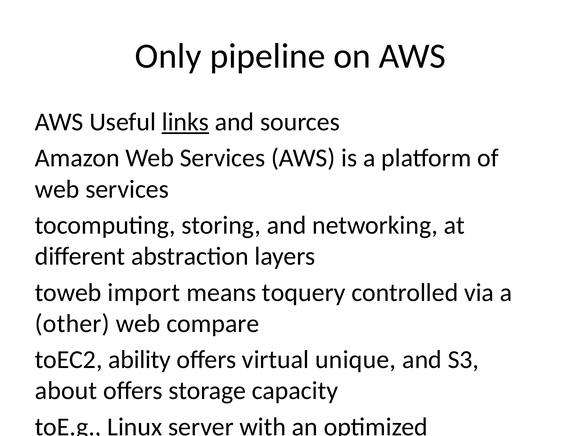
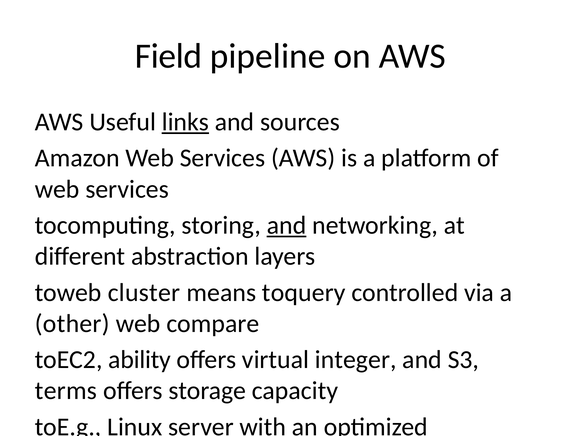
Only at (168, 56): Only -> Field
and at (286, 225) underline: none -> present
toweb import: import -> cluster
virtual unique: unique -> integer
about at (66, 391): about -> terms
